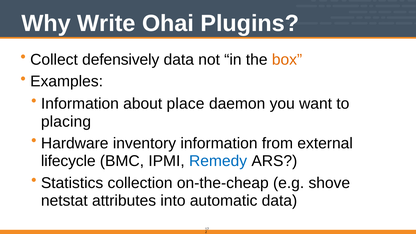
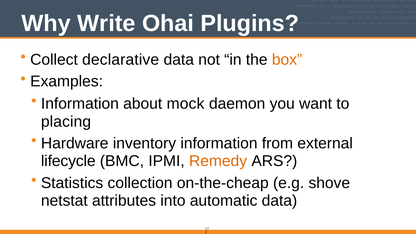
defensively: defensively -> declarative
place: place -> mock
Remedy colour: blue -> orange
